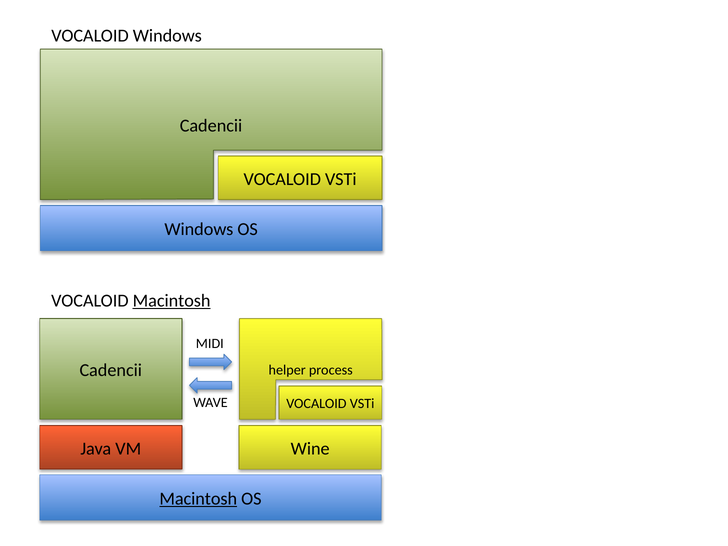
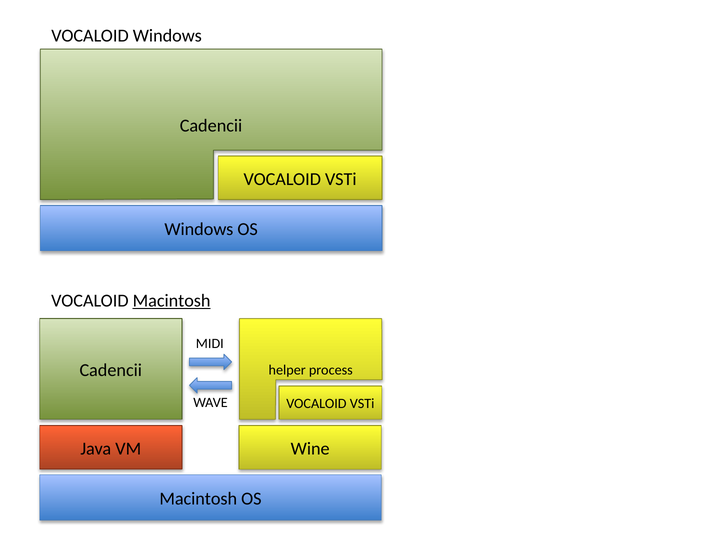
Macintosh at (198, 499) underline: present -> none
